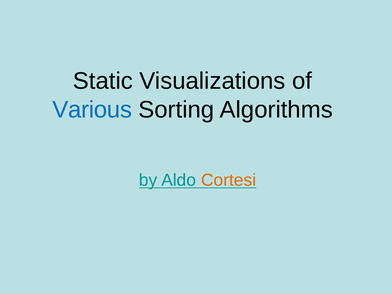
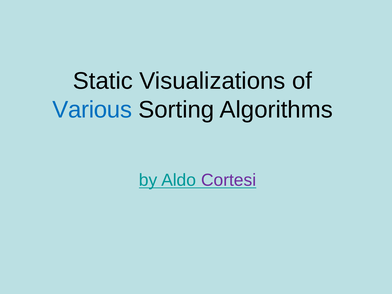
Cortesi colour: orange -> purple
